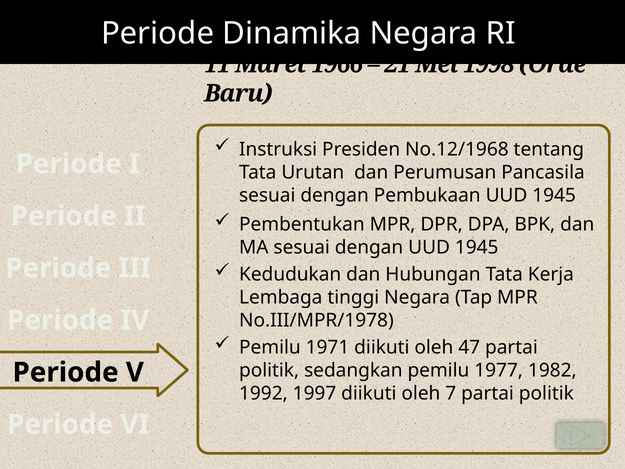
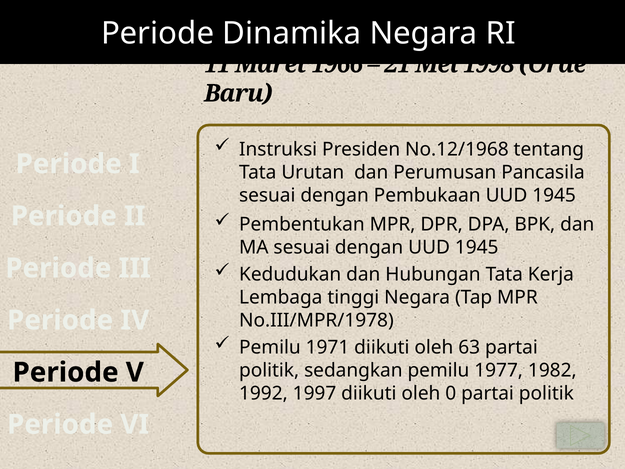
47: 47 -> 63
7: 7 -> 0
